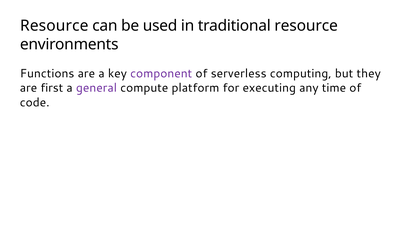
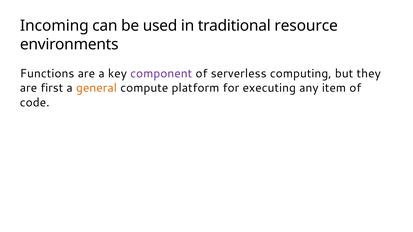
Resource at (54, 26): Resource -> Incoming
general colour: purple -> orange
time: time -> item
